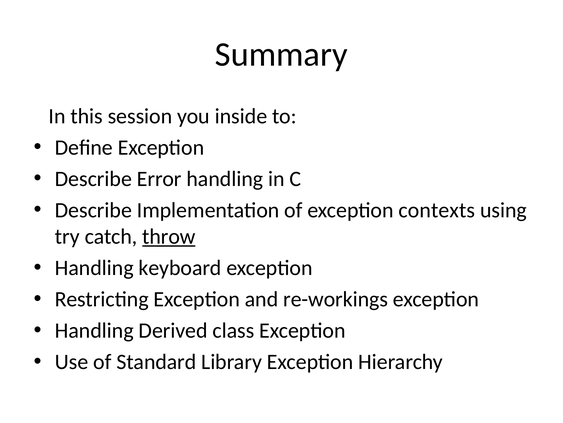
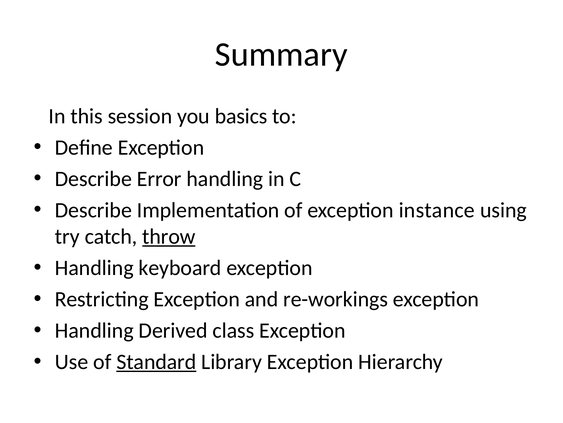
inside: inside -> basics
contexts: contexts -> instance
Standard underline: none -> present
